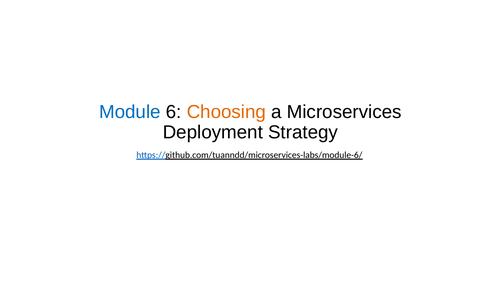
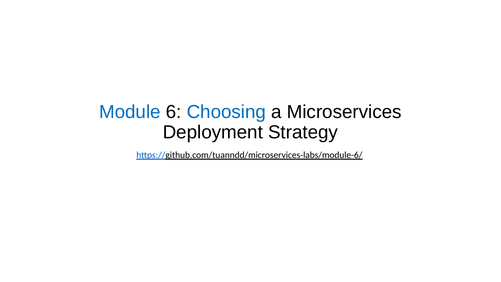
Choosing colour: orange -> blue
